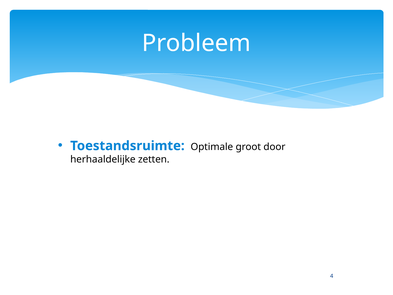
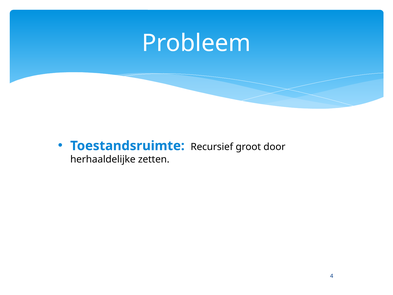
Optimale: Optimale -> Recursief
